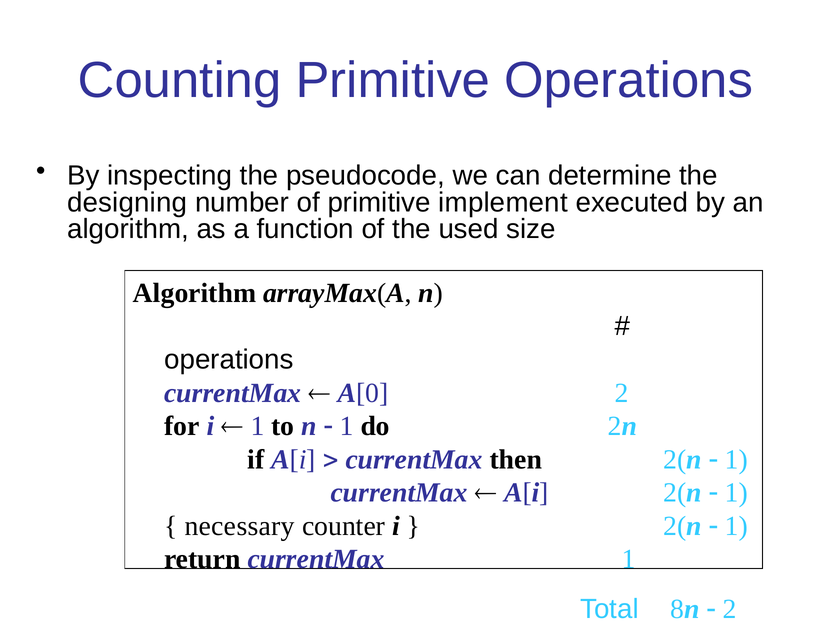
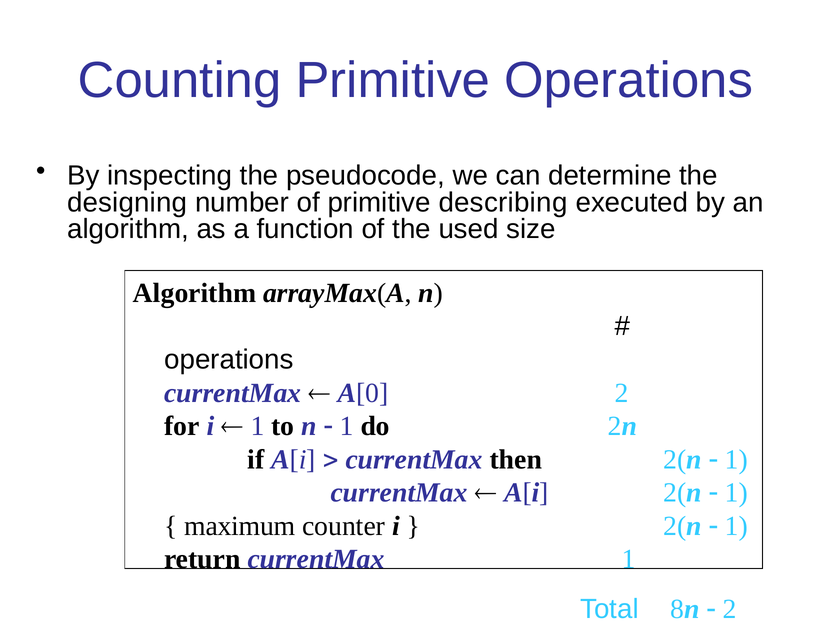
implement: implement -> describing
necessary: necessary -> maximum
